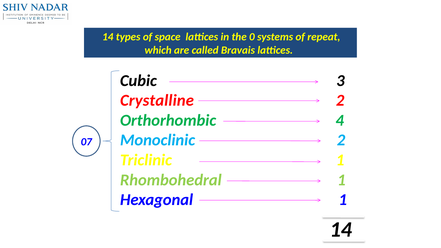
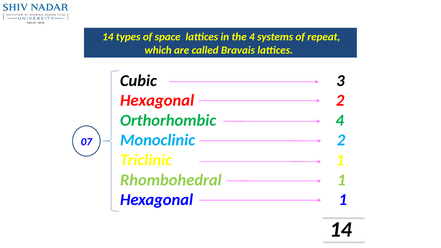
the 0: 0 -> 4
Crystalline at (157, 101): Crystalline -> Hexagonal
